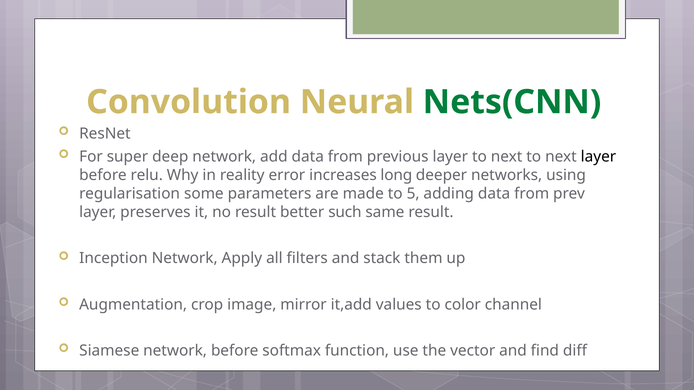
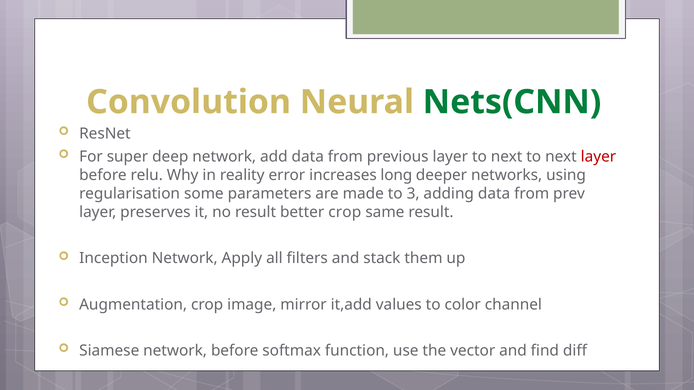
layer at (598, 157) colour: black -> red
5: 5 -> 3
better such: such -> crop
